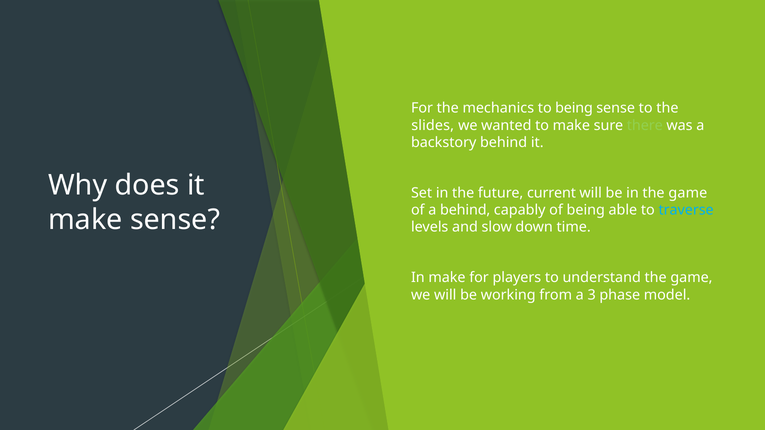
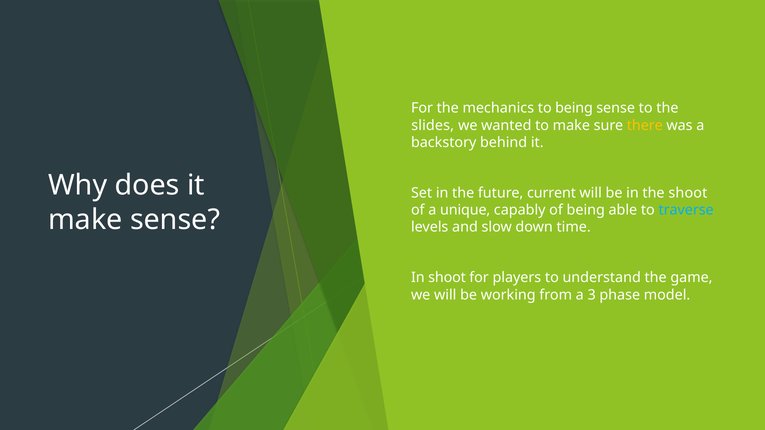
there colour: light green -> yellow
in the game: game -> shoot
a behind: behind -> unique
In make: make -> shoot
